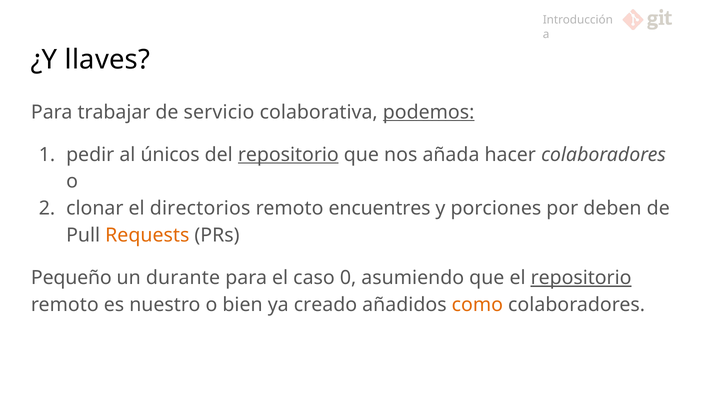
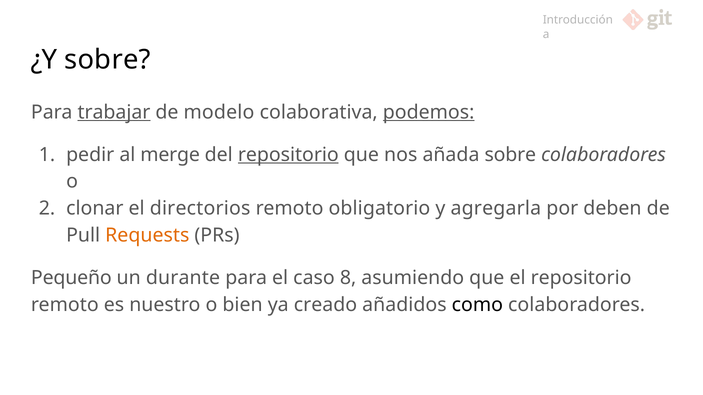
¿Y llaves: llaves -> sobre
trabajar underline: none -> present
servicio: servicio -> modelo
únicos: únicos -> merge
añada hacer: hacer -> sobre
encuentres: encuentres -> obligatorio
porciones: porciones -> agregarla
0: 0 -> 8
repositorio at (581, 278) underline: present -> none
como colour: orange -> black
